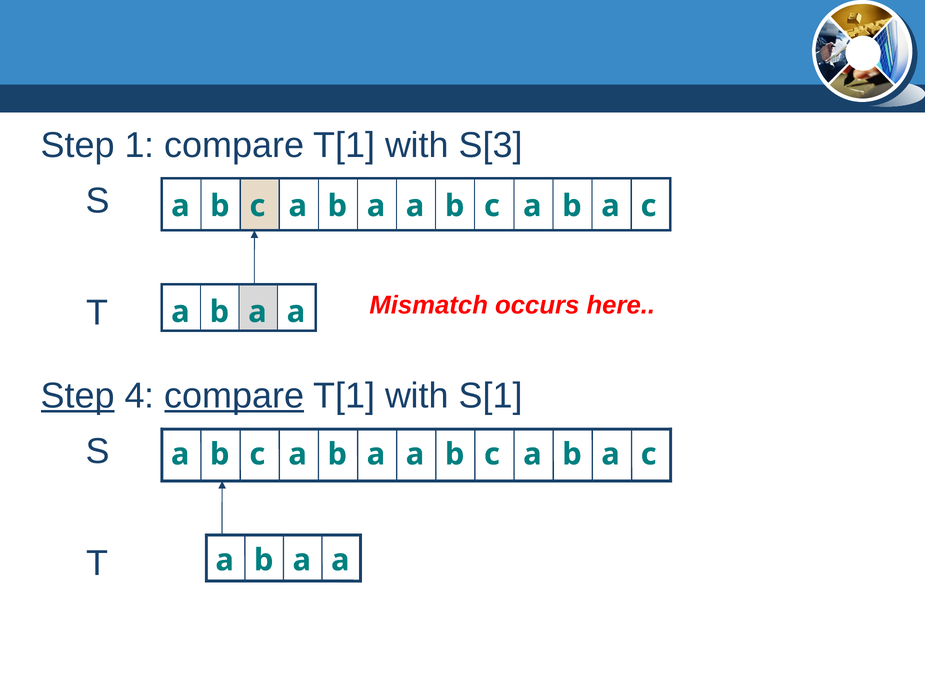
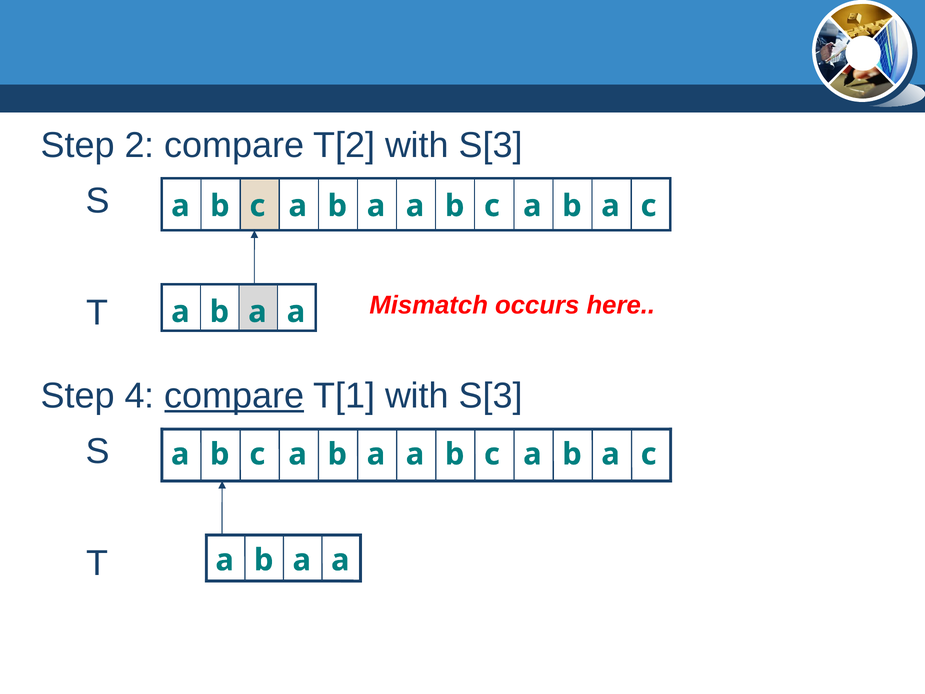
1: 1 -> 2
T[1 at (344, 145): T[1 -> T[2
Step at (78, 396) underline: present -> none
T[1 with S[1: S[1 -> S[3
